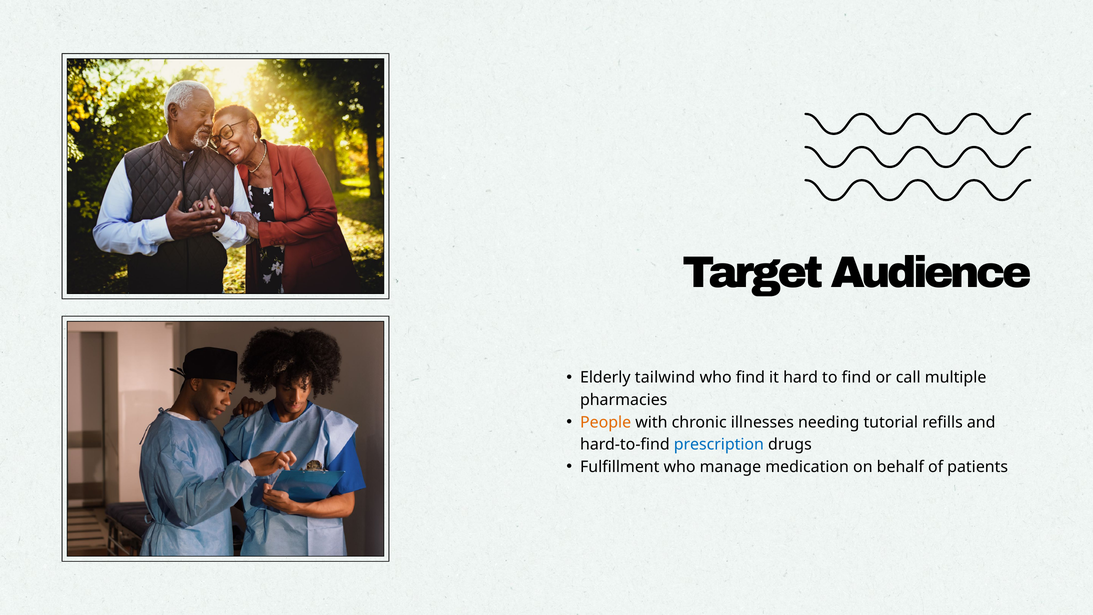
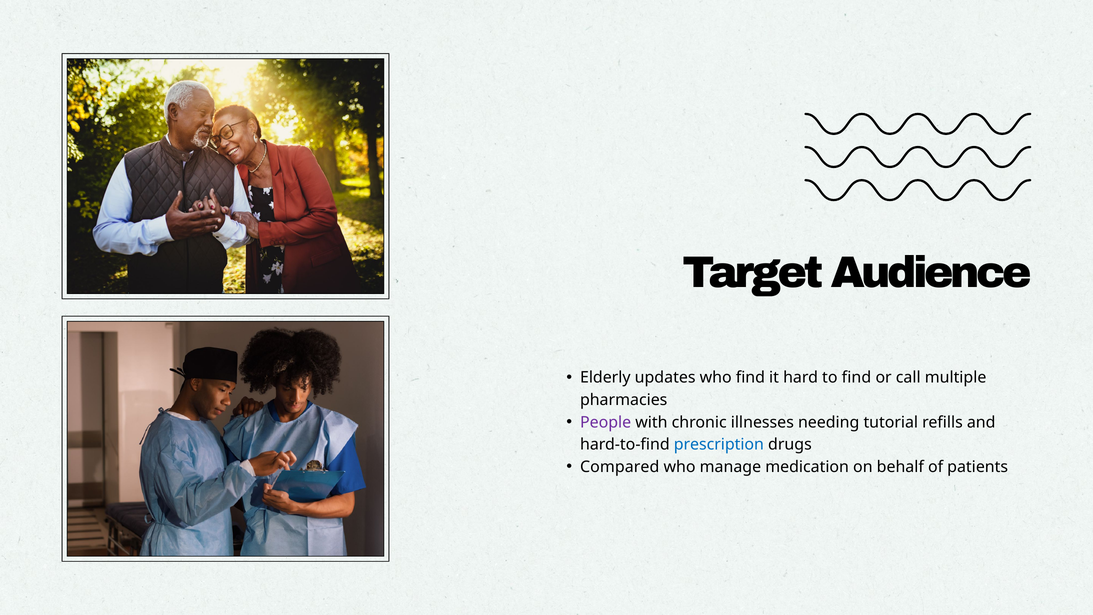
tailwind: tailwind -> updates
People colour: orange -> purple
Fulfillment: Fulfillment -> Compared
